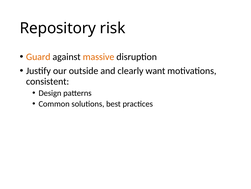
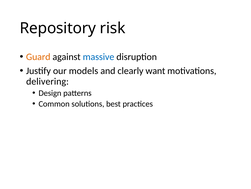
massive colour: orange -> blue
outside: outside -> models
consistent: consistent -> delivering
